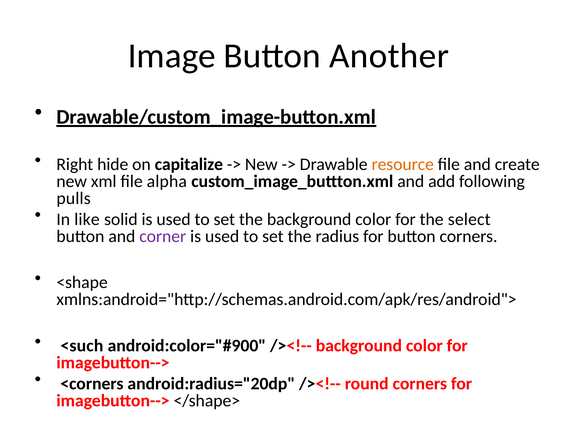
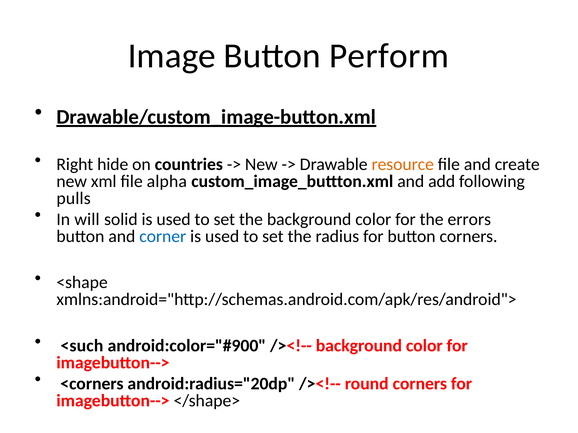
Another: Another -> Perform
capitalize: capitalize -> countries
like: like -> will
select: select -> errors
corner colour: purple -> blue
